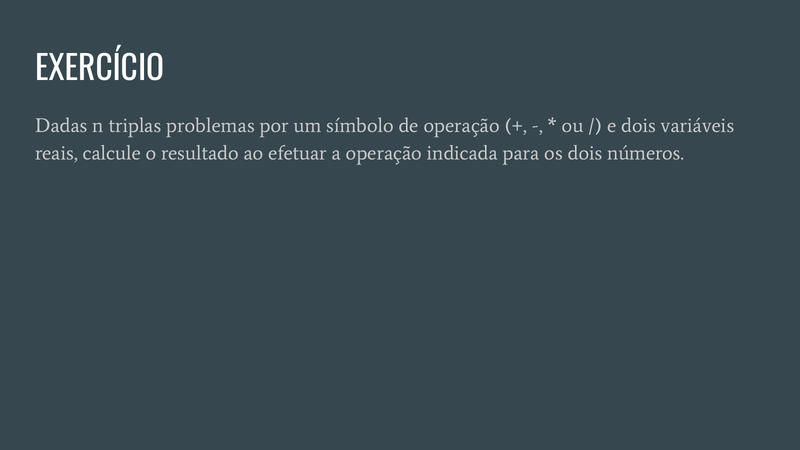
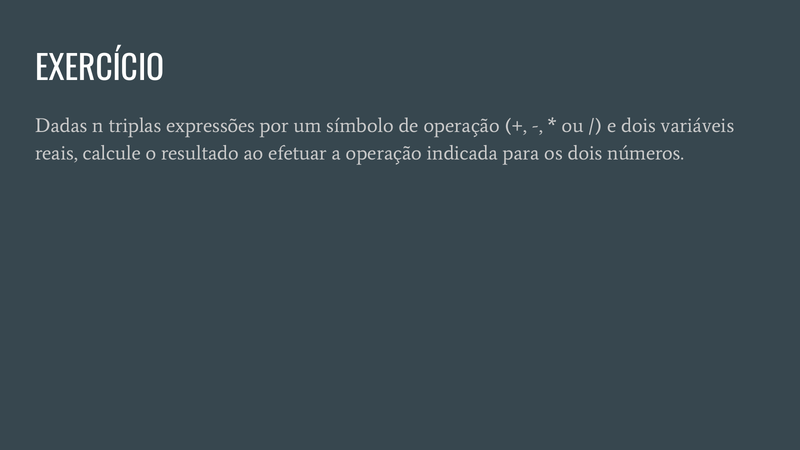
problemas: problemas -> expressões
